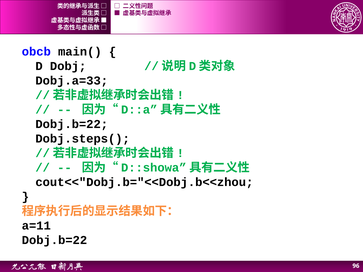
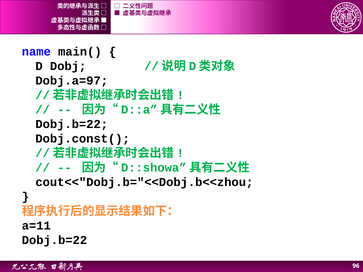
obcb: obcb -> name
Dobj.a=33: Dobj.a=33 -> Dobj.a=97
Dobj.steps(: Dobj.steps( -> Dobj.const(
